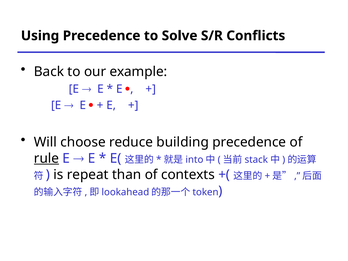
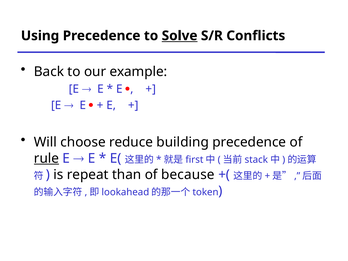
Solve underline: none -> present
into: into -> first
contexts: contexts -> because
